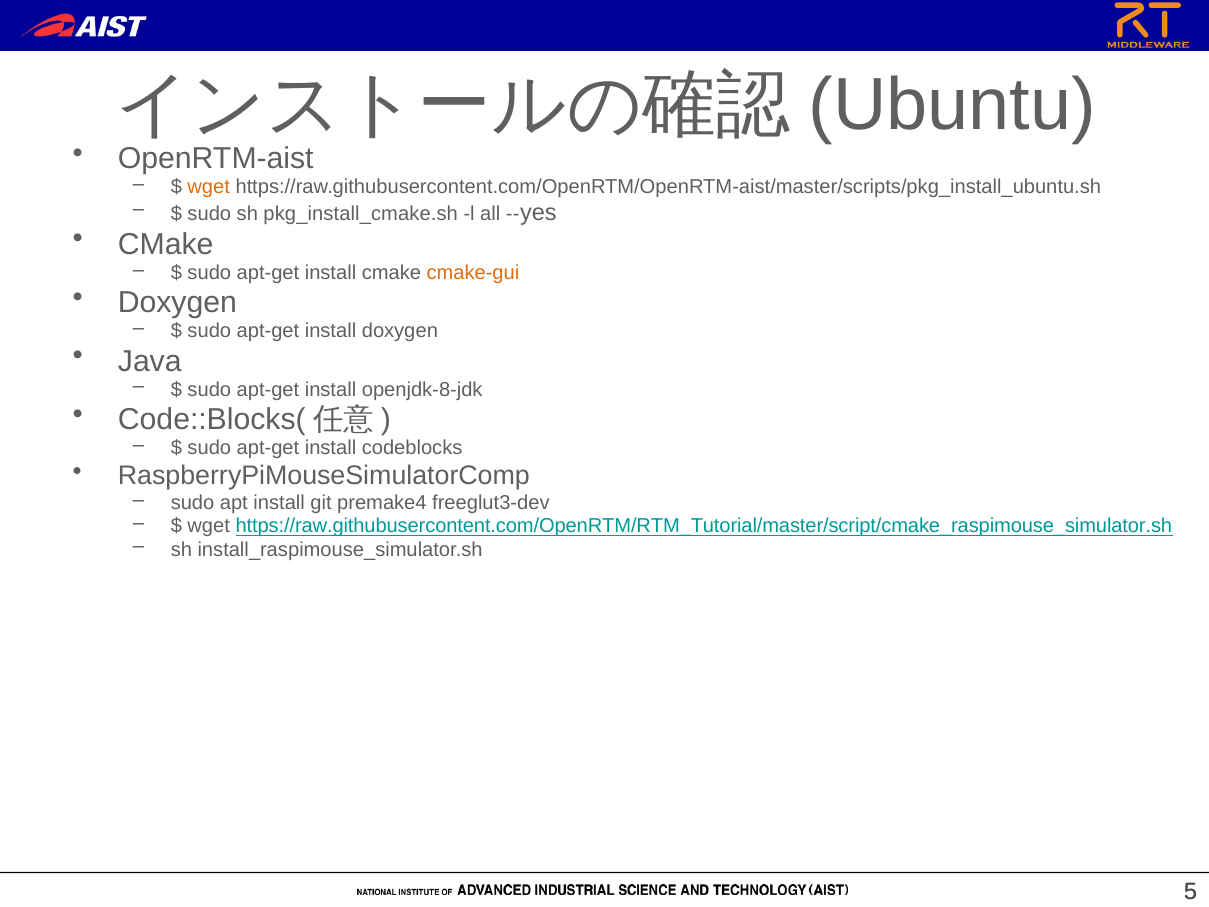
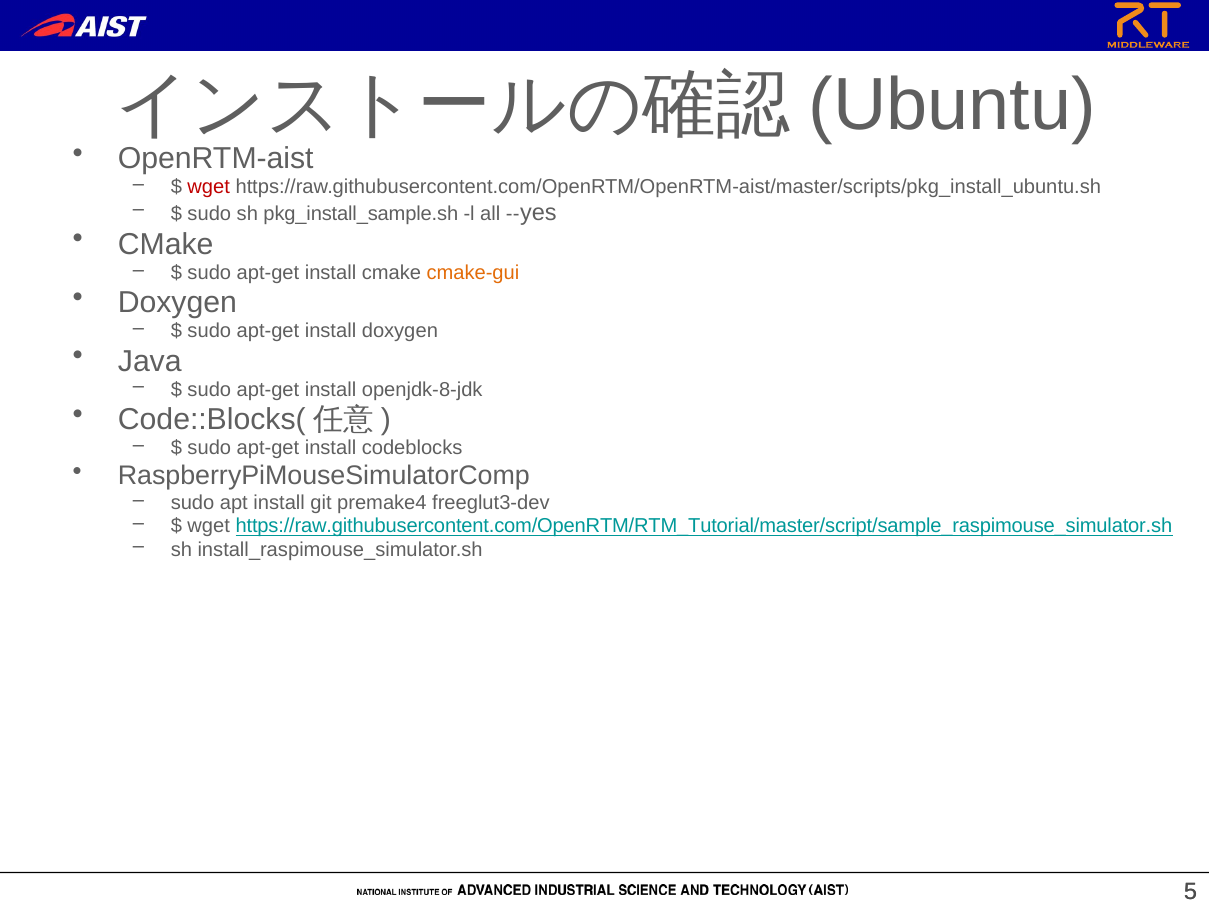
wget at (209, 187) colour: orange -> red
pkg_install_cmake.sh: pkg_install_cmake.sh -> pkg_install_sample.sh
https://raw.githubusercontent.com/OpenRTM/RTM_Tutorial/master/script/cmake_raspimouse_simulator.sh: https://raw.githubusercontent.com/OpenRTM/RTM_Tutorial/master/script/cmake_raspimouse_simulator.sh -> https://raw.githubusercontent.com/OpenRTM/RTM_Tutorial/master/script/sample_raspimouse_simulator.sh
